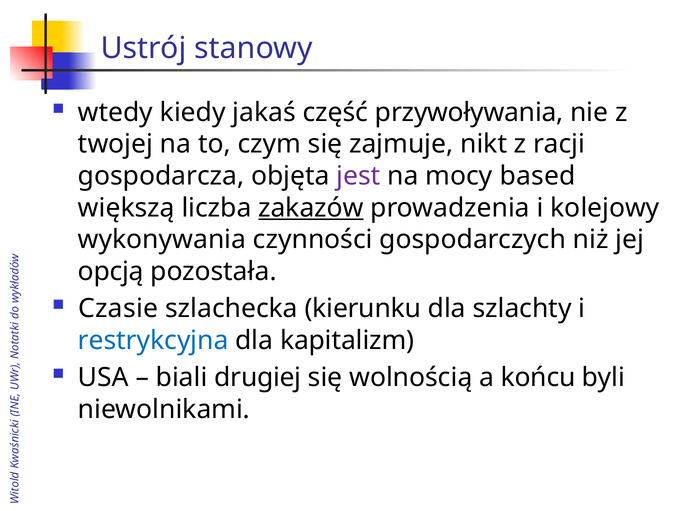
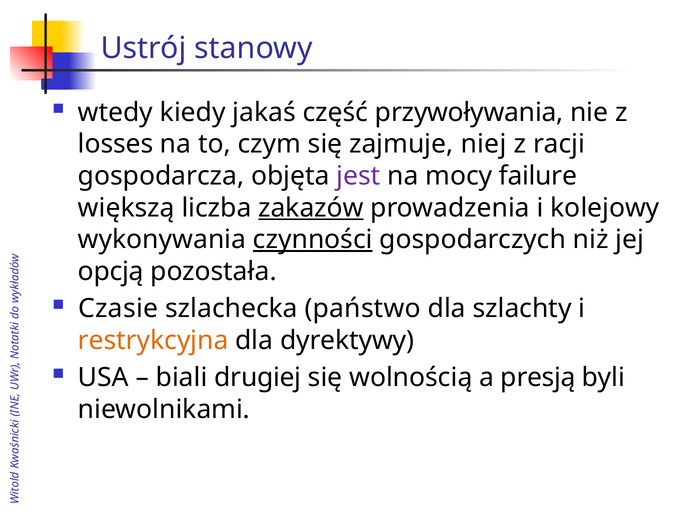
twojej: twojej -> losses
nikt: nikt -> niej
based: based -> failure
czynności underline: none -> present
kierunku: kierunku -> państwo
restrykcyjna colour: blue -> orange
kapitalizm: kapitalizm -> dyrektywy
końcu: końcu -> presją
